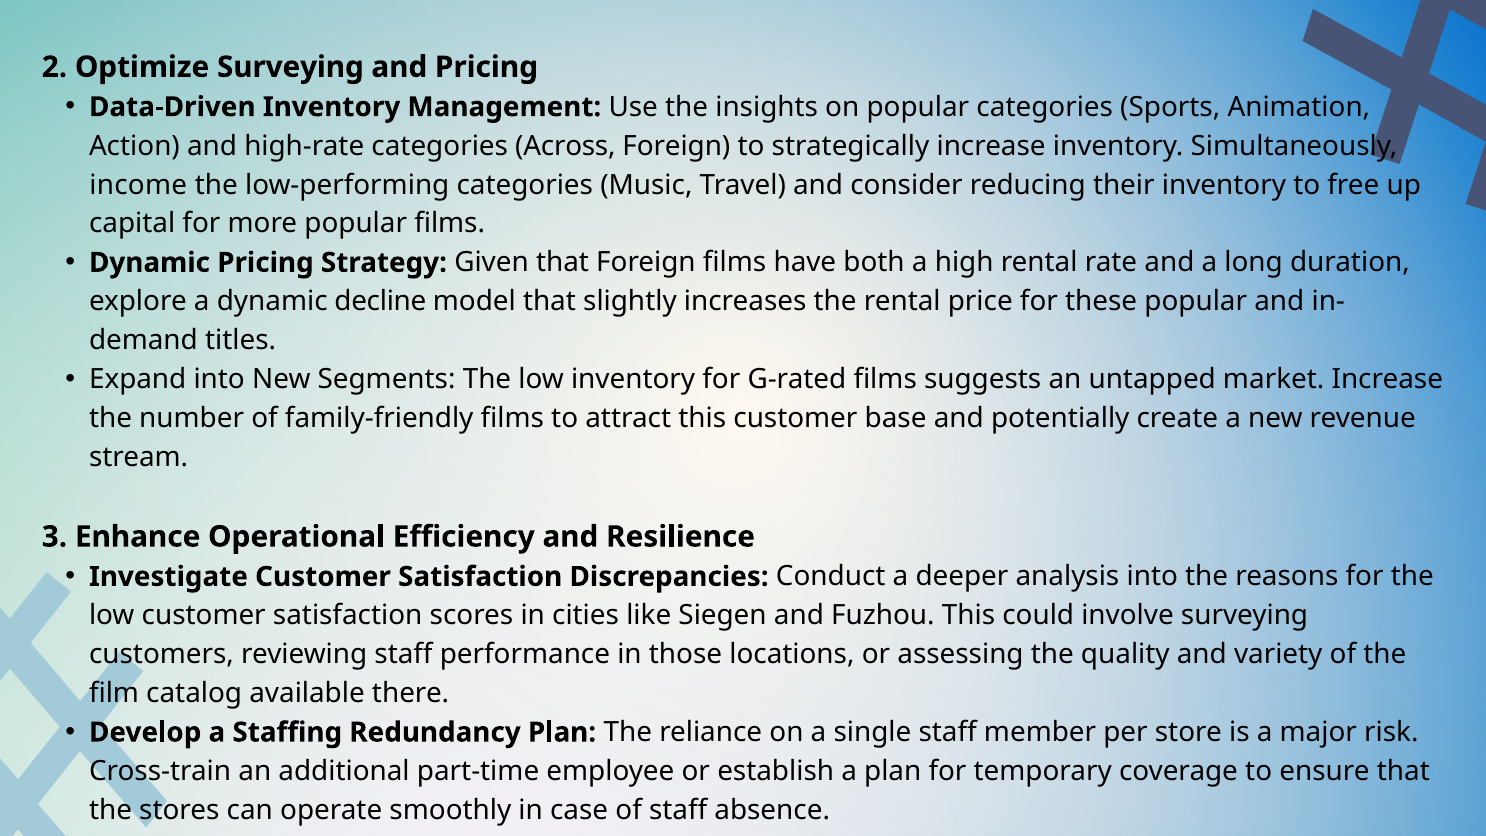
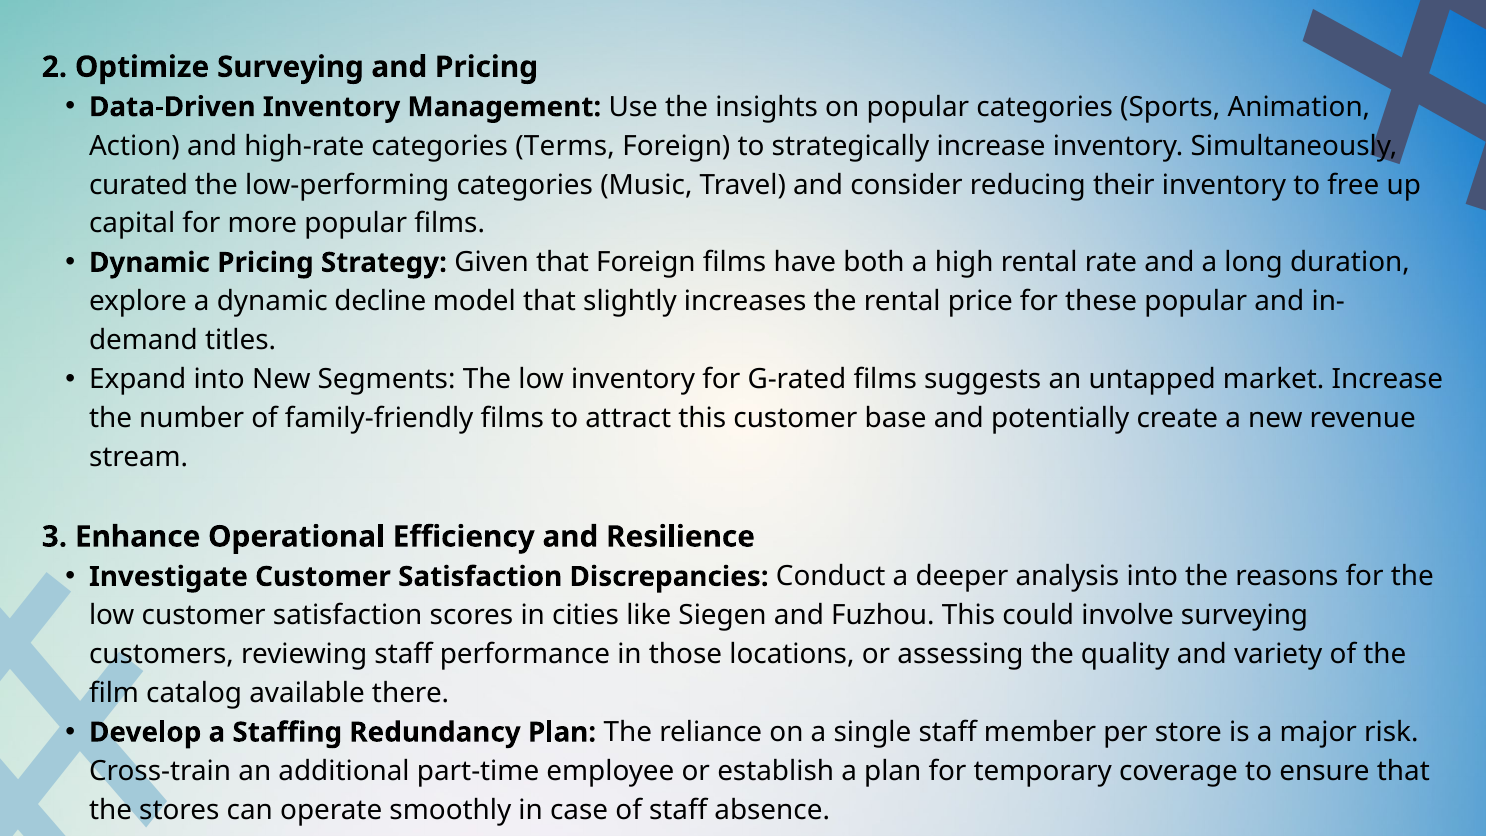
categories Across: Across -> Terms
income: income -> curated
